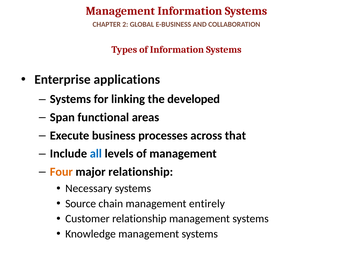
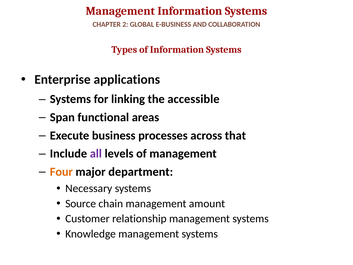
developed: developed -> accessible
all colour: blue -> purple
major relationship: relationship -> department
entirely: entirely -> amount
